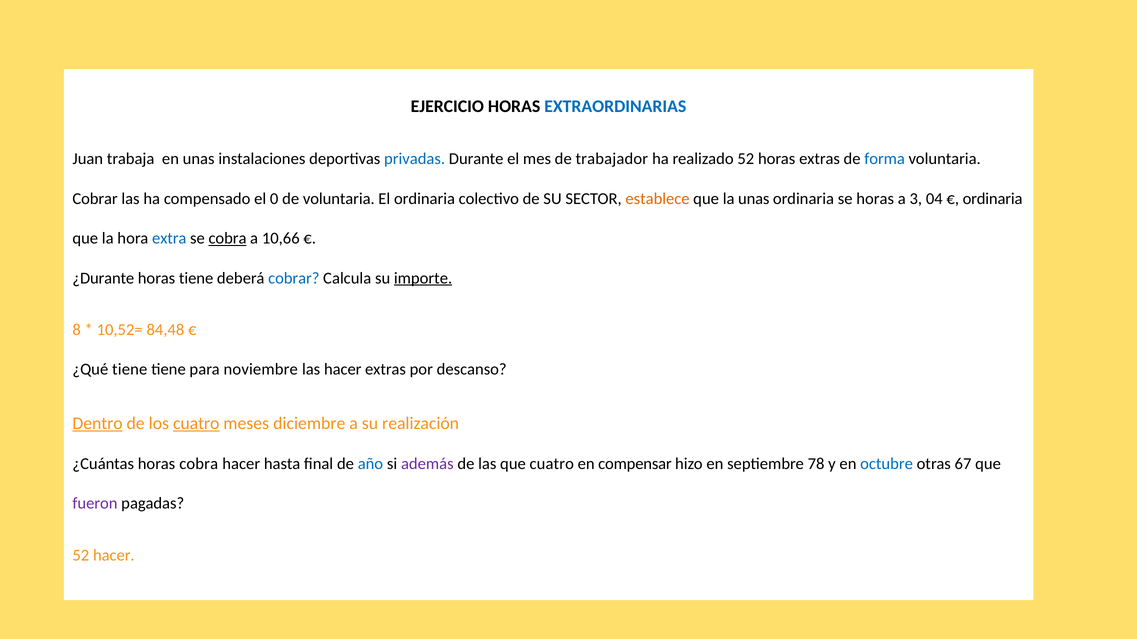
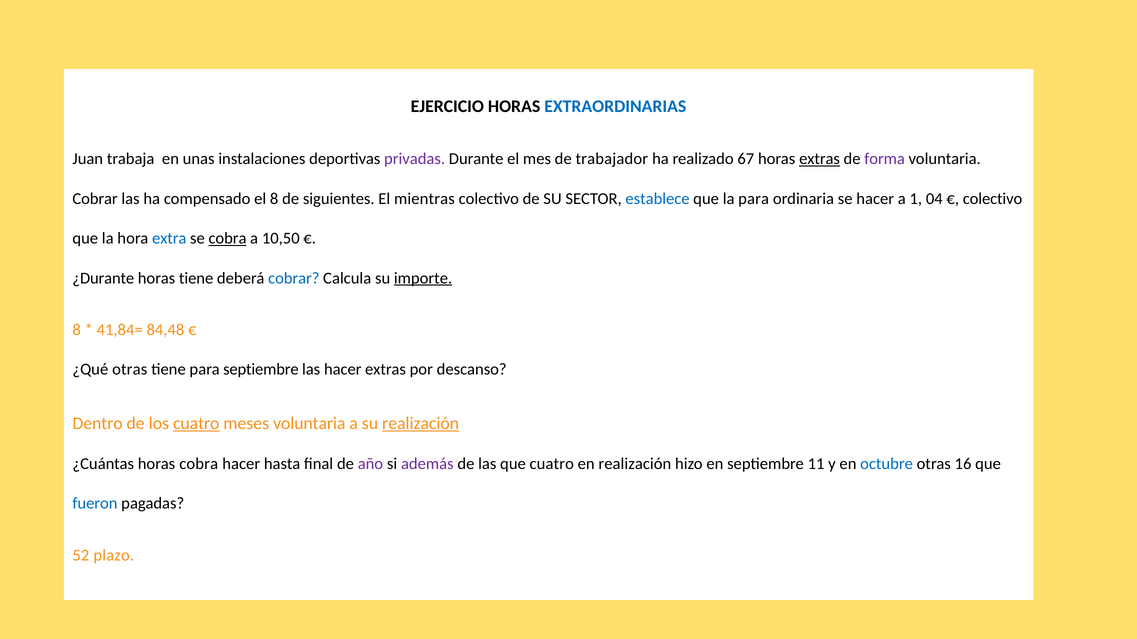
privadas colour: blue -> purple
realizado 52: 52 -> 67
extras at (820, 159) underline: none -> present
forma colour: blue -> purple
el 0: 0 -> 8
de voluntaria: voluntaria -> siguientes
El ordinaria: ordinaria -> mientras
establece colour: orange -> blue
la unas: unas -> para
se horas: horas -> hacer
3: 3 -> 1
ordinaria at (993, 199): ordinaria -> colectivo
10,66: 10,66 -> 10,50
10,52=: 10,52= -> 41,84=
¿Qué tiene: tiene -> otras
para noviembre: noviembre -> septiembre
Dentro underline: present -> none
meses diciembre: diciembre -> voluntaria
realización at (421, 424) underline: none -> present
año colour: blue -> purple
en compensar: compensar -> realización
78: 78 -> 11
67: 67 -> 16
fueron colour: purple -> blue
52 hacer: hacer -> plazo
